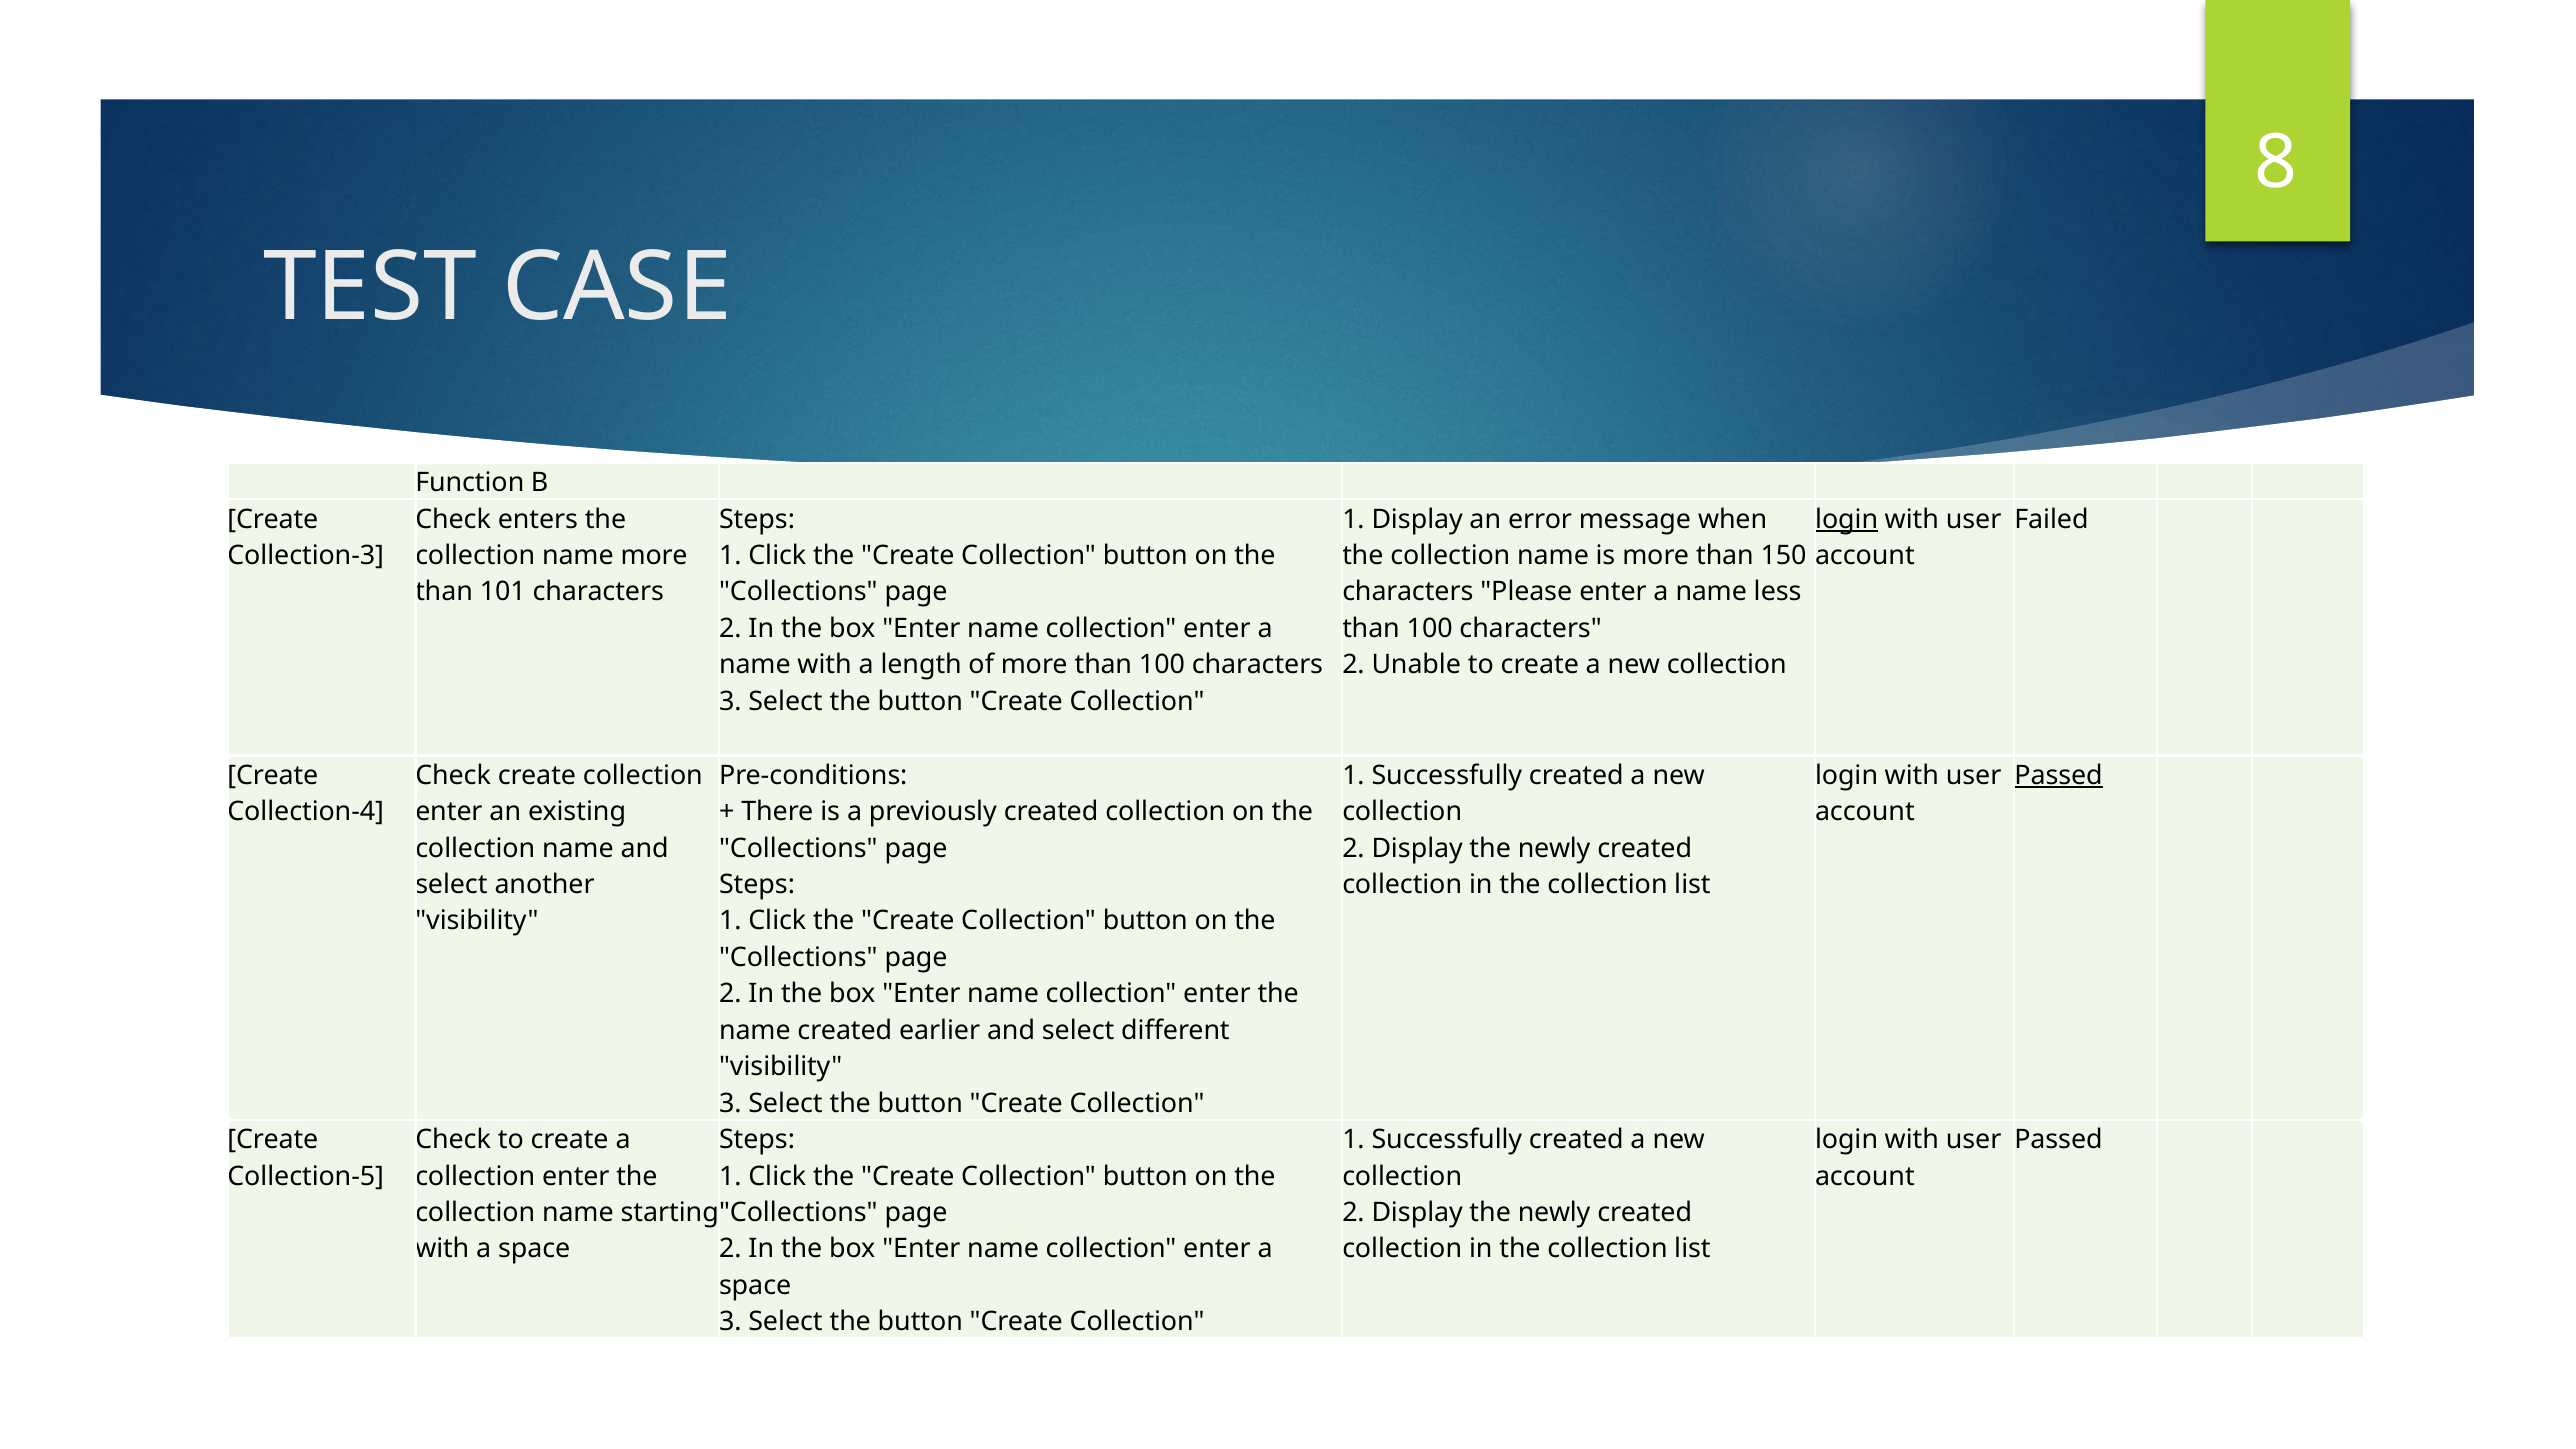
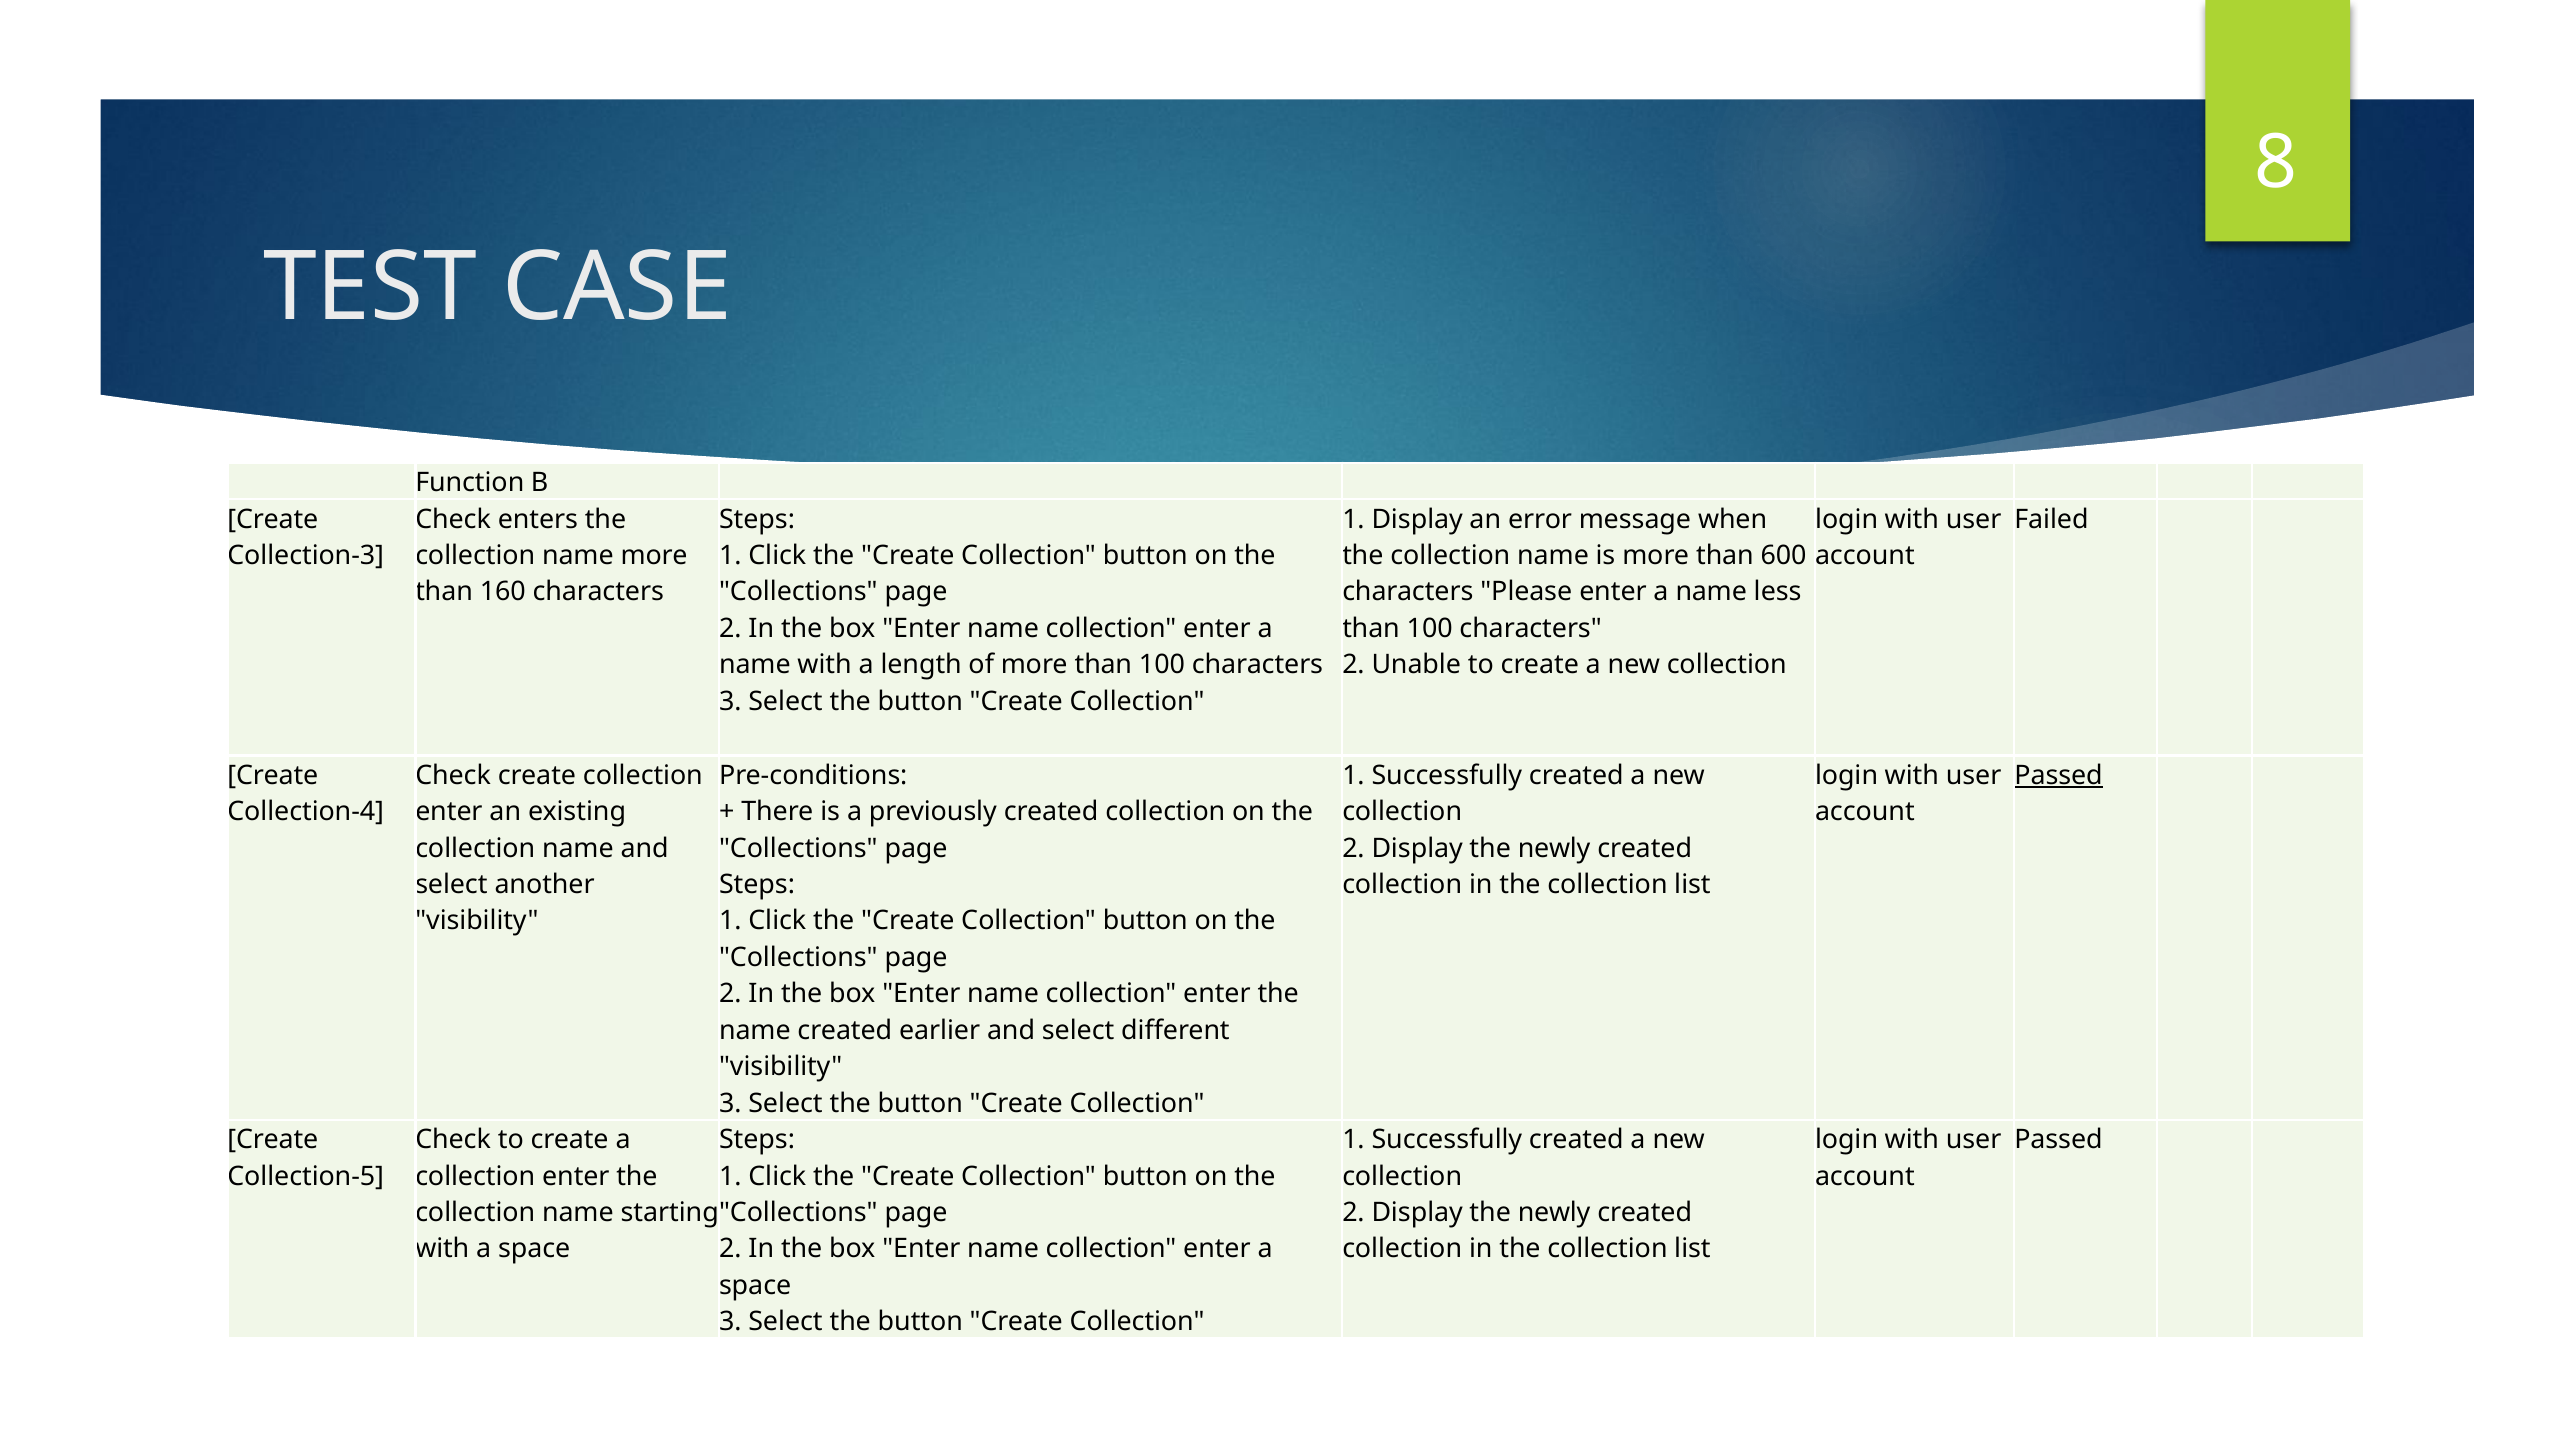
login at (1847, 519) underline: present -> none
150: 150 -> 600
101: 101 -> 160
